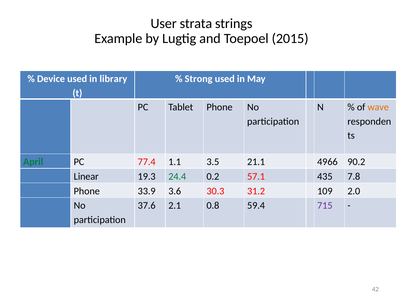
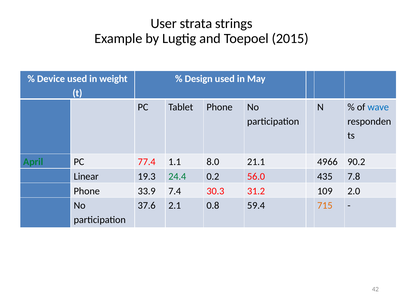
library: library -> weight
Strong: Strong -> Design
wave colour: orange -> blue
3.5: 3.5 -> 8.0
57.1: 57.1 -> 56.0
3.6: 3.6 -> 7.4
715 colour: purple -> orange
